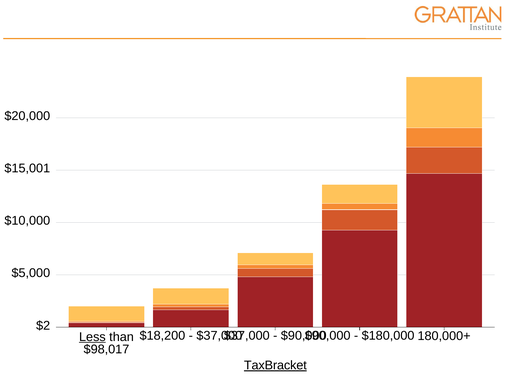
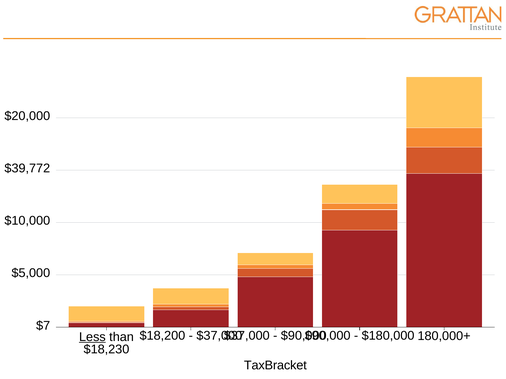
$15,001: $15,001 -> $39,772
$2: $2 -> $7
$98,017: $98,017 -> $18,230
TaxBracket underline: present -> none
